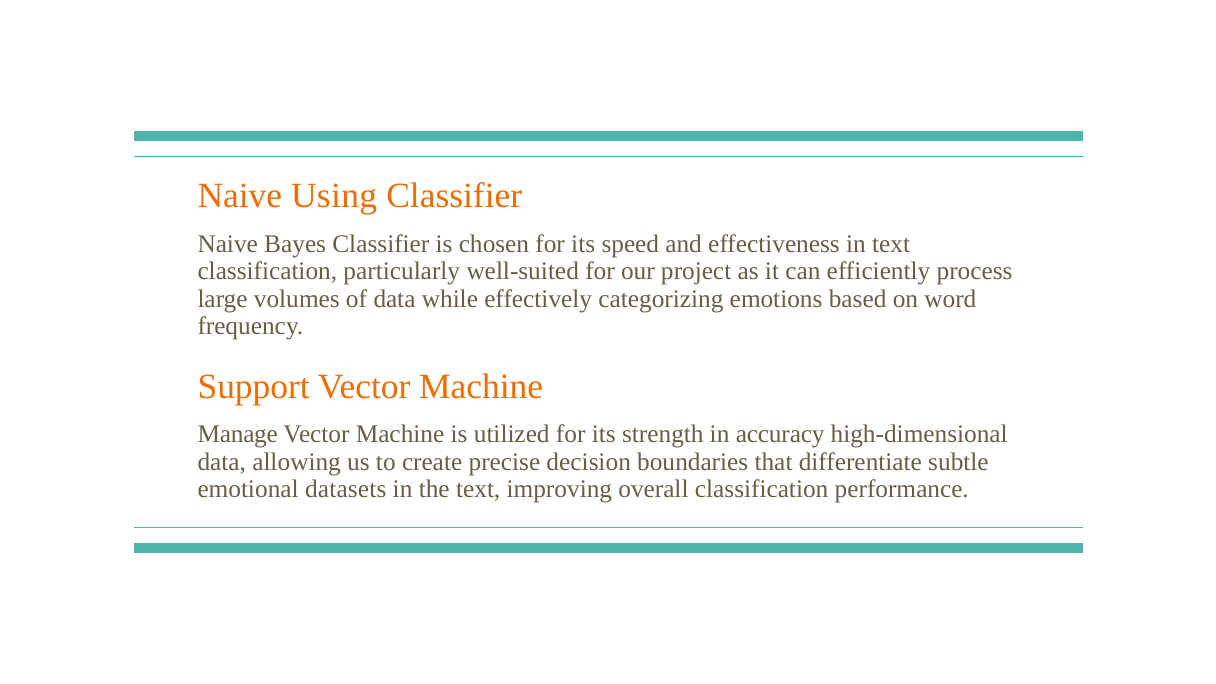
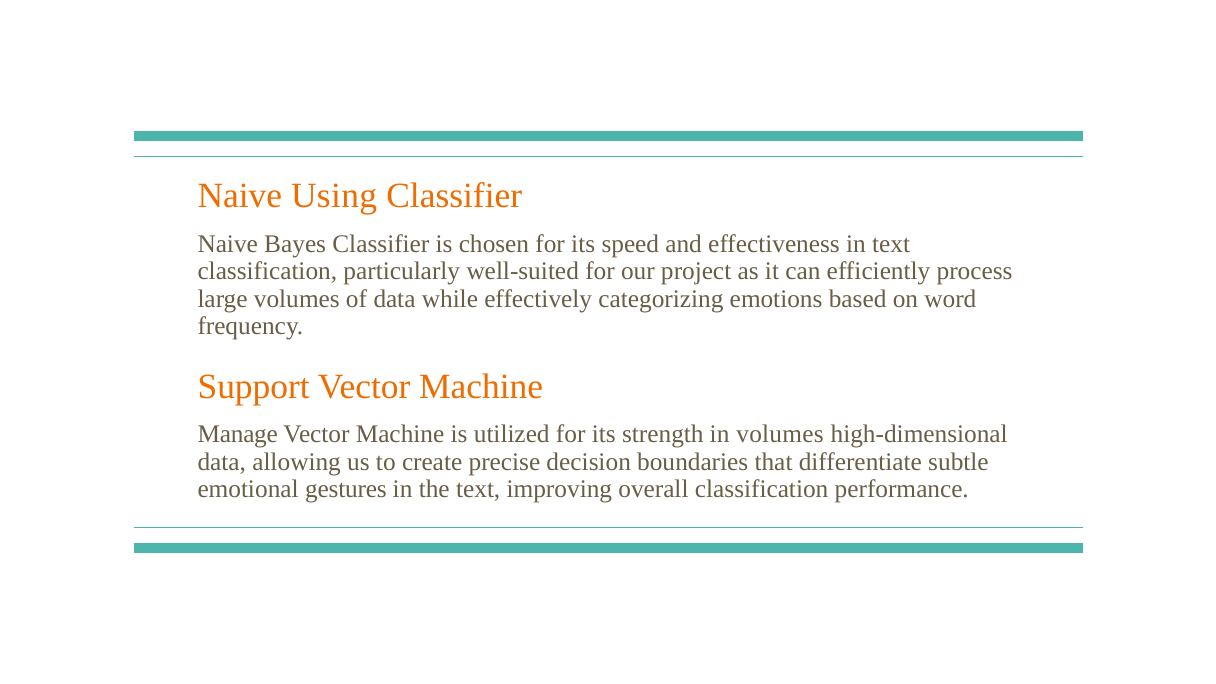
in accuracy: accuracy -> volumes
datasets: datasets -> gestures
